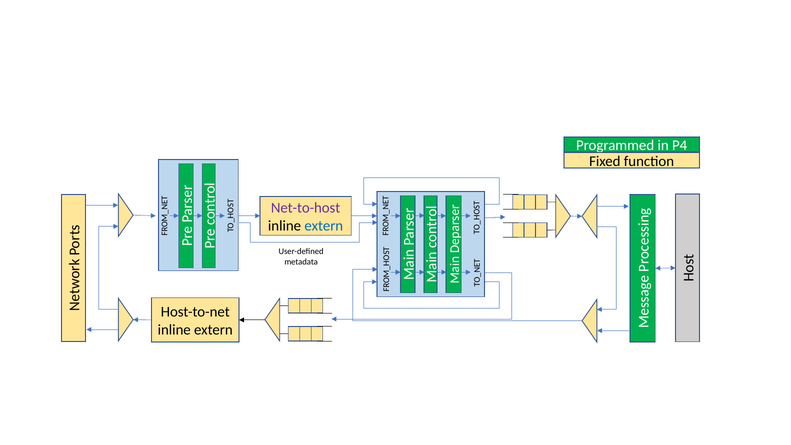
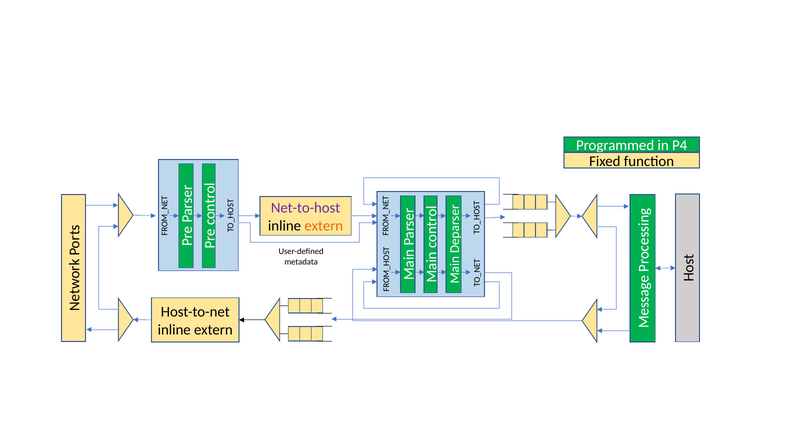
extern at (324, 226) colour: blue -> orange
